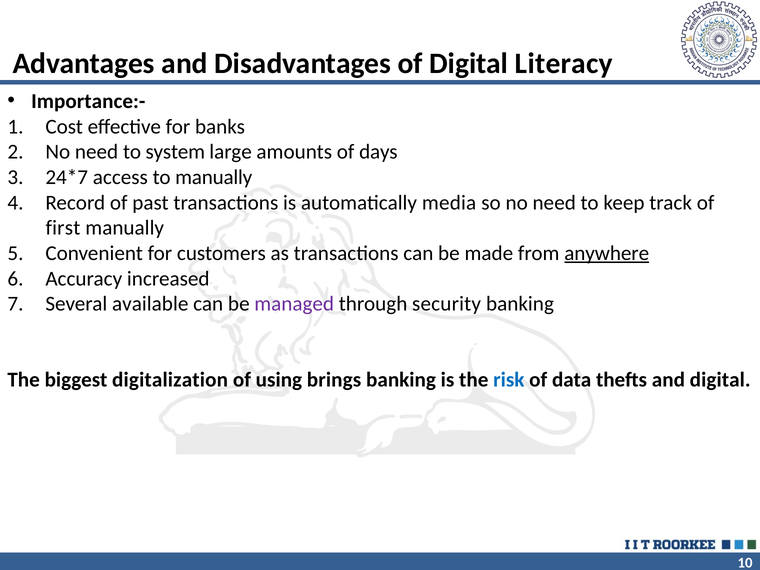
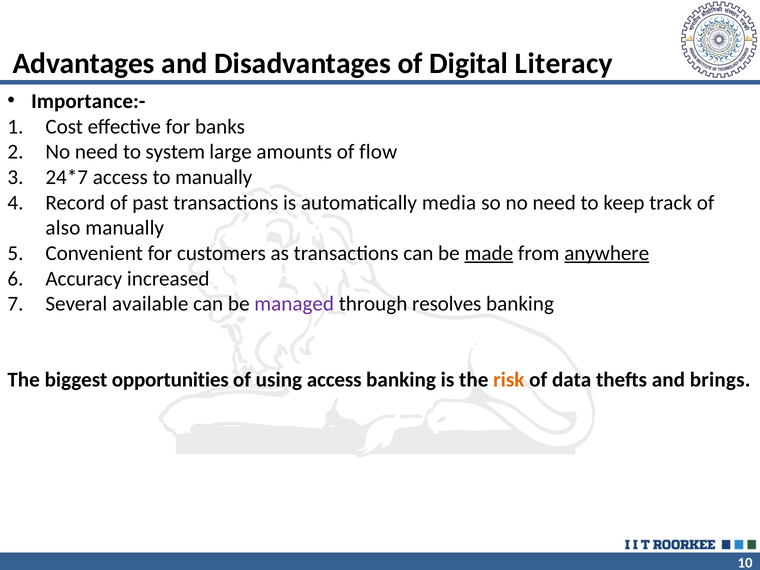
days: days -> flow
first: first -> also
made underline: none -> present
security: security -> resolves
digitalization: digitalization -> opportunities
using brings: brings -> access
risk colour: blue -> orange
and digital: digital -> brings
